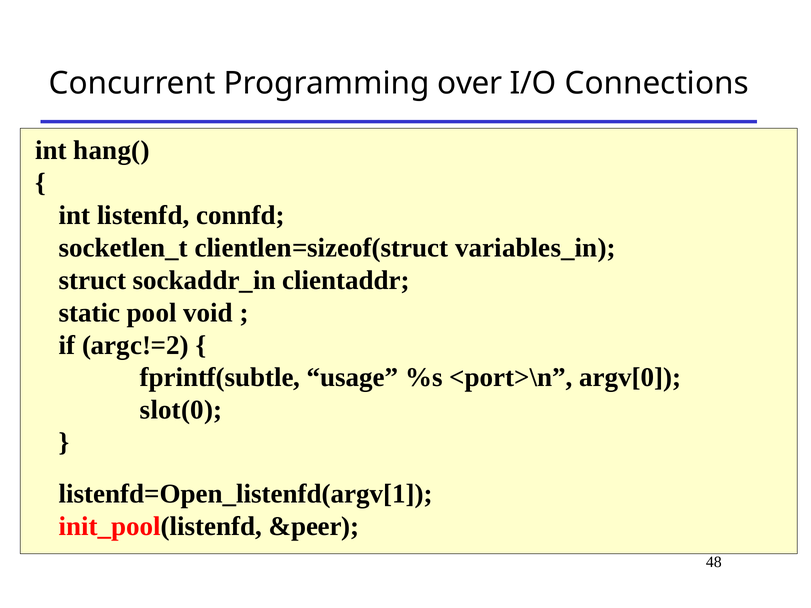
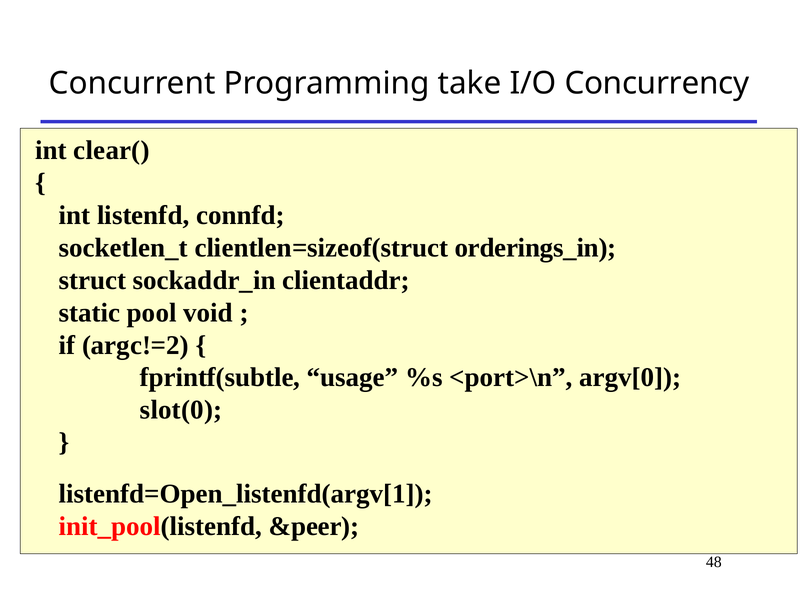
over: over -> take
Connections: Connections -> Concurrency
hang(: hang( -> clear(
variables_in: variables_in -> orderings_in
